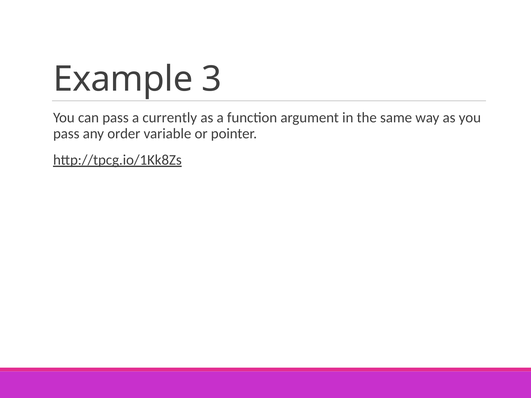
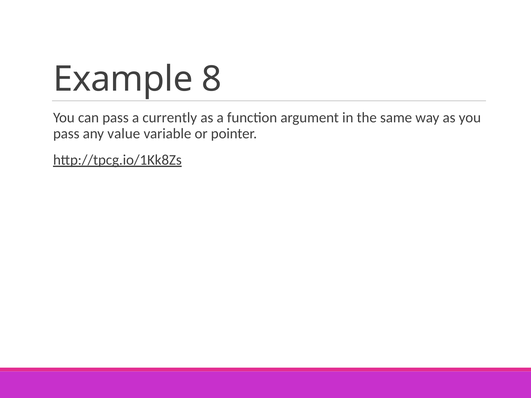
3: 3 -> 8
order: order -> value
